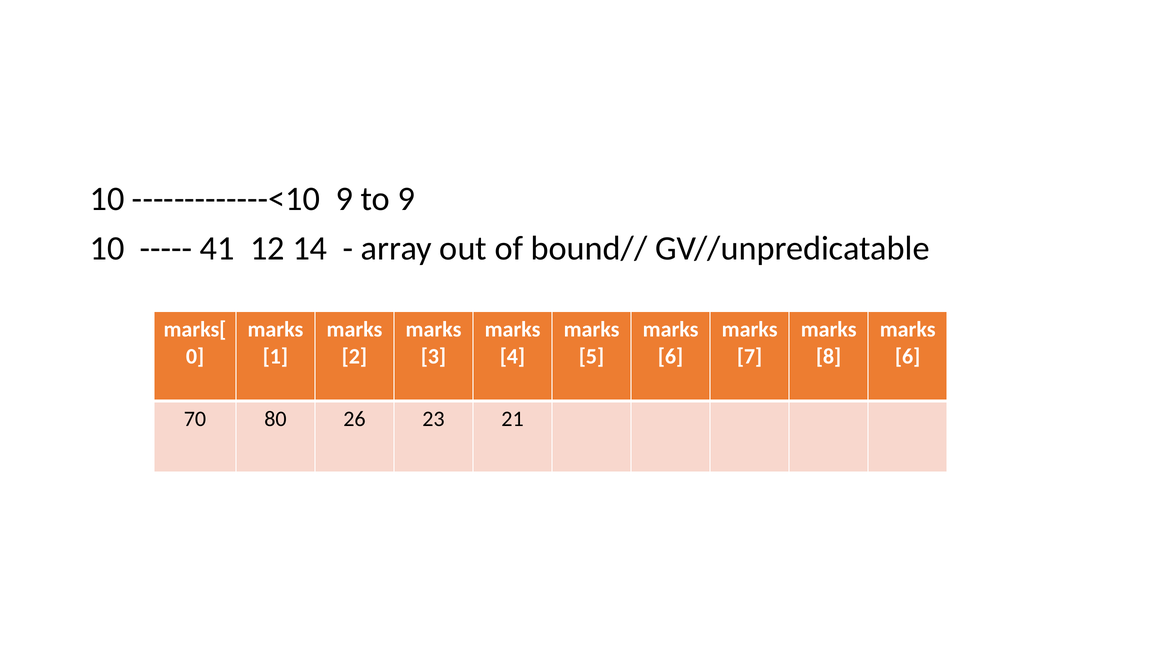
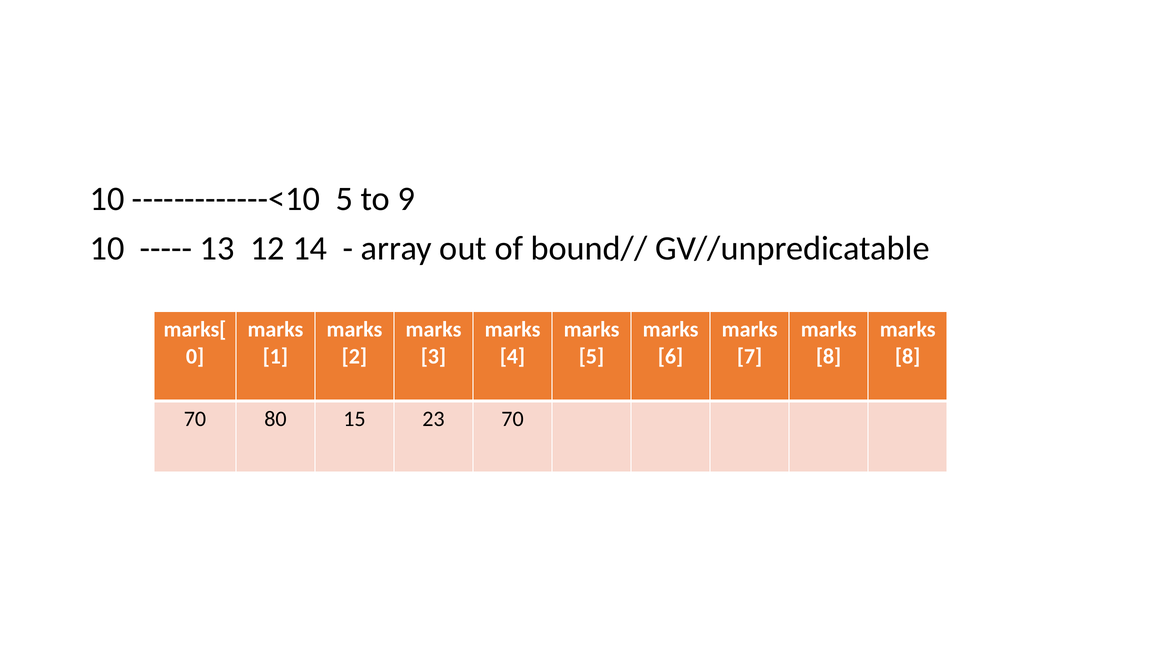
-------------<10 9: 9 -> 5
41: 41 -> 13
6 at (908, 356): 6 -> 8
26: 26 -> 15
23 21: 21 -> 70
